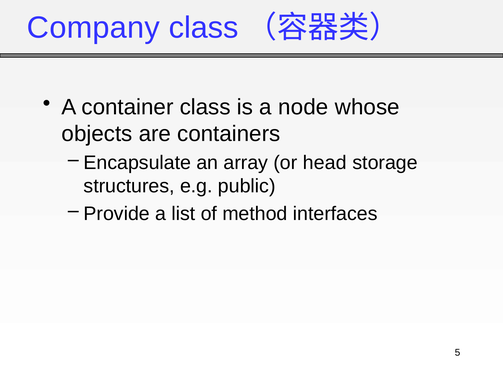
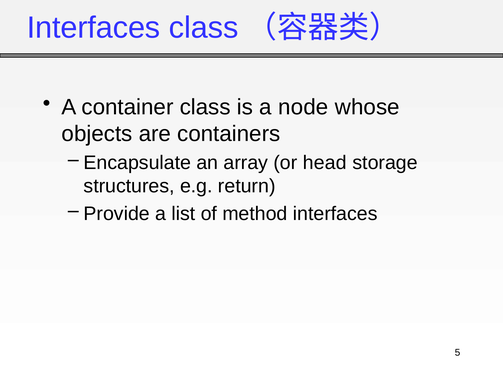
Company at (93, 28): Company -> Interfaces
public: public -> return
